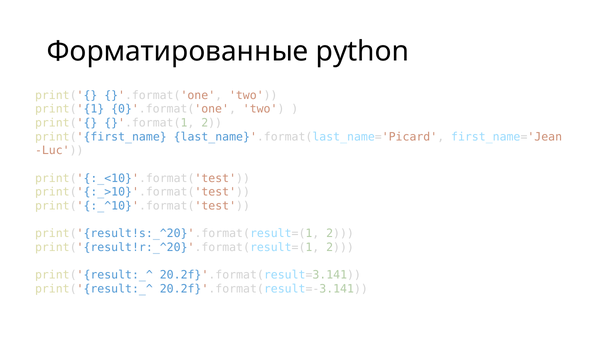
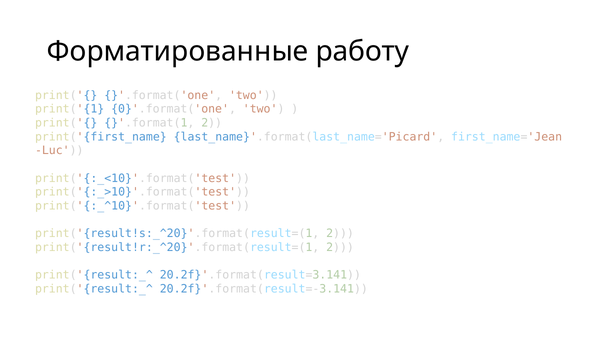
python: python -> работу
